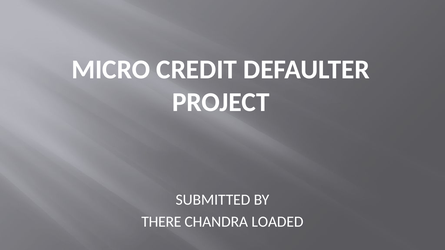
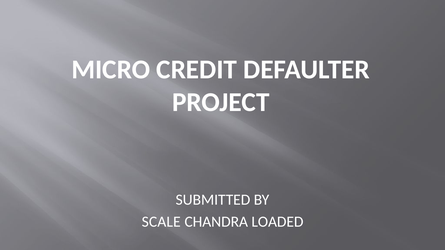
THERE: THERE -> SCALE
